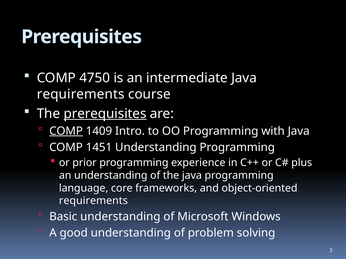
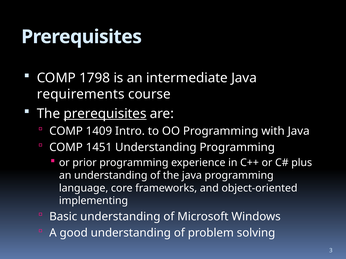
4750: 4750 -> 1798
COMP at (66, 131) underline: present -> none
requirements at (93, 201): requirements -> implementing
